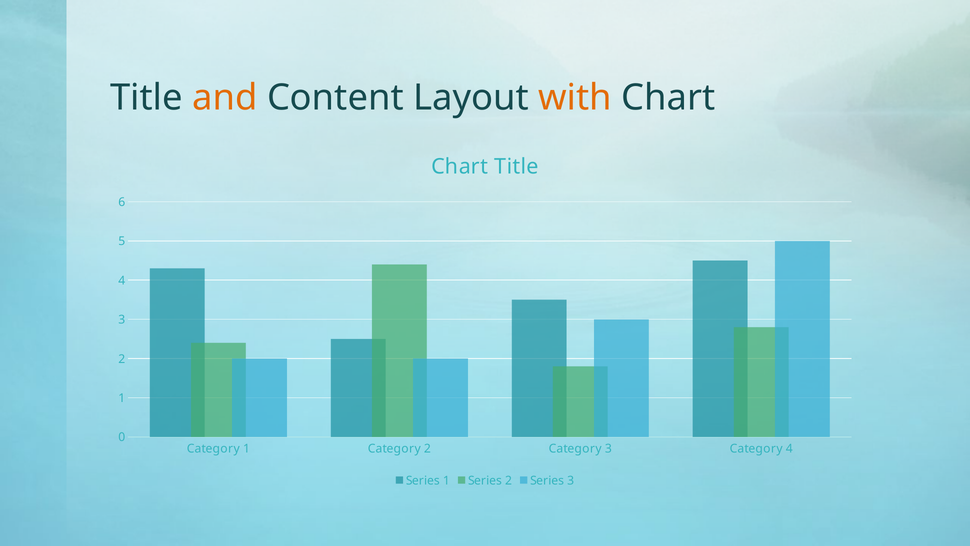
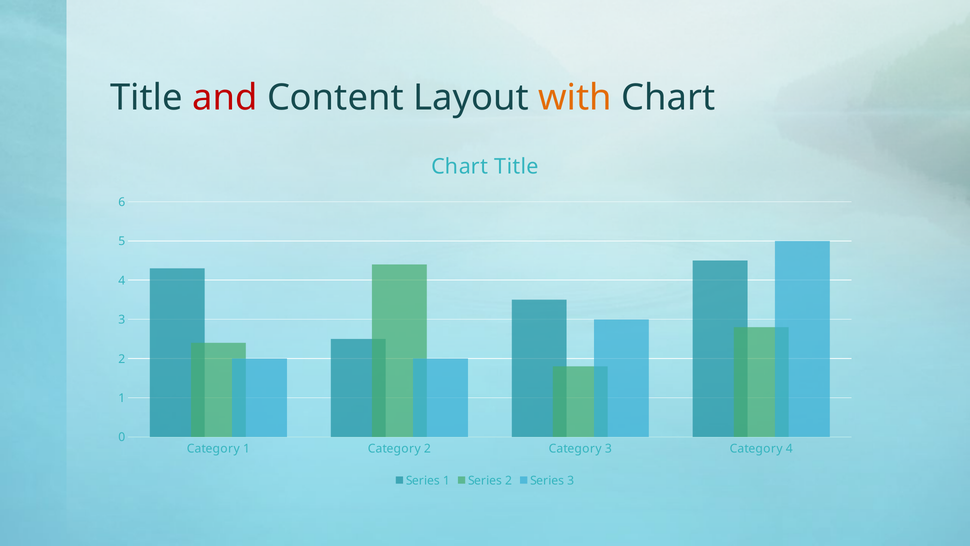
and colour: orange -> red
